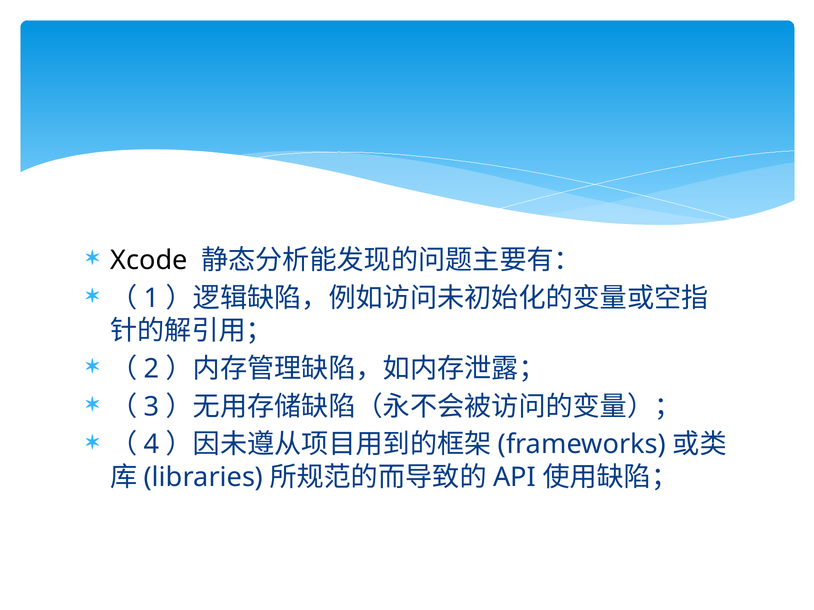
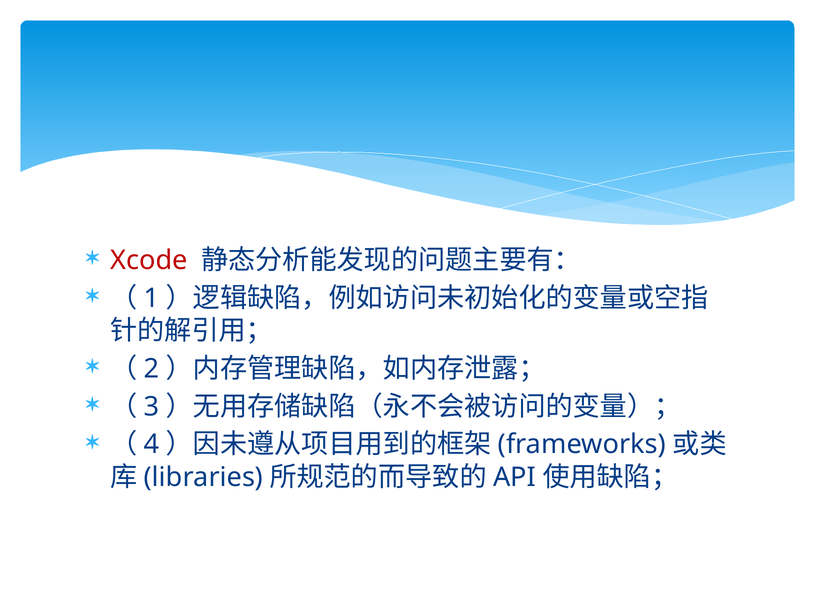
Xcode colour: black -> red
